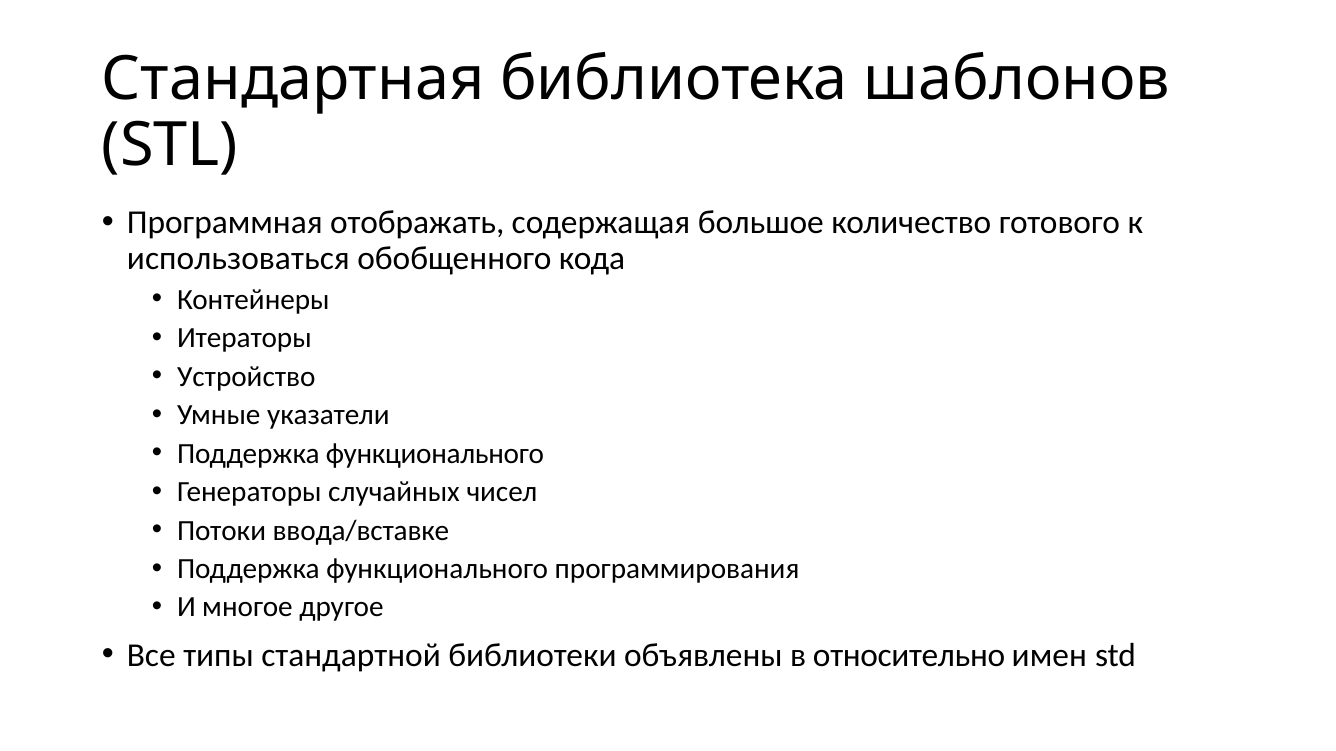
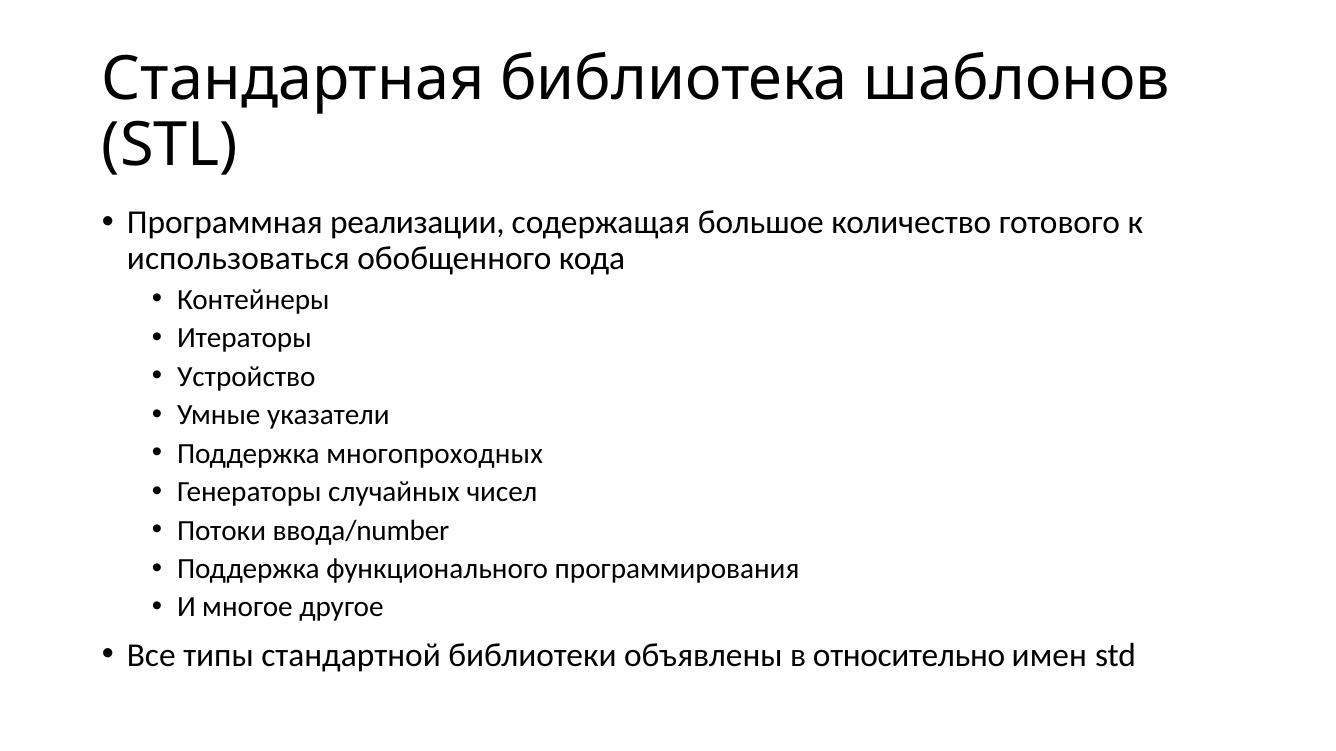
отображать: отображать -> реализации
функционального at (435, 454): функционального -> многопроходных
ввода/вставке: ввода/вставке -> ввода/number
